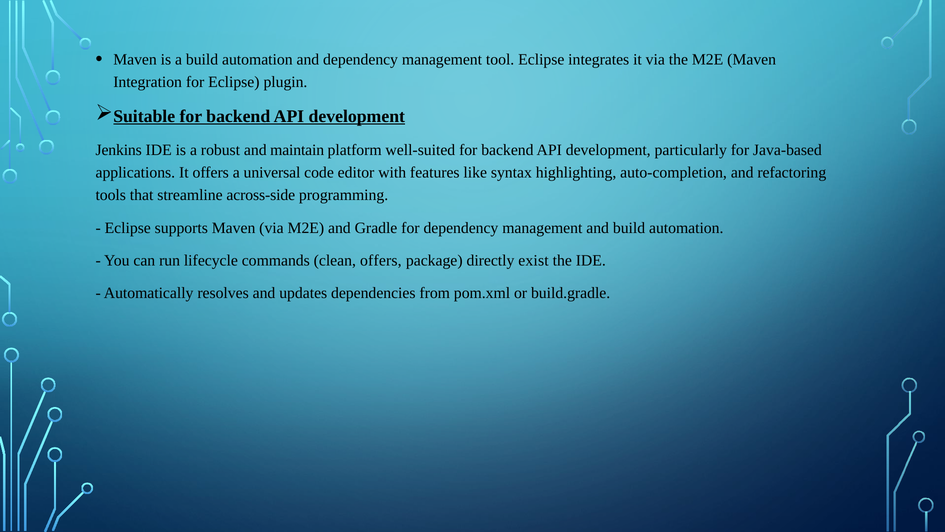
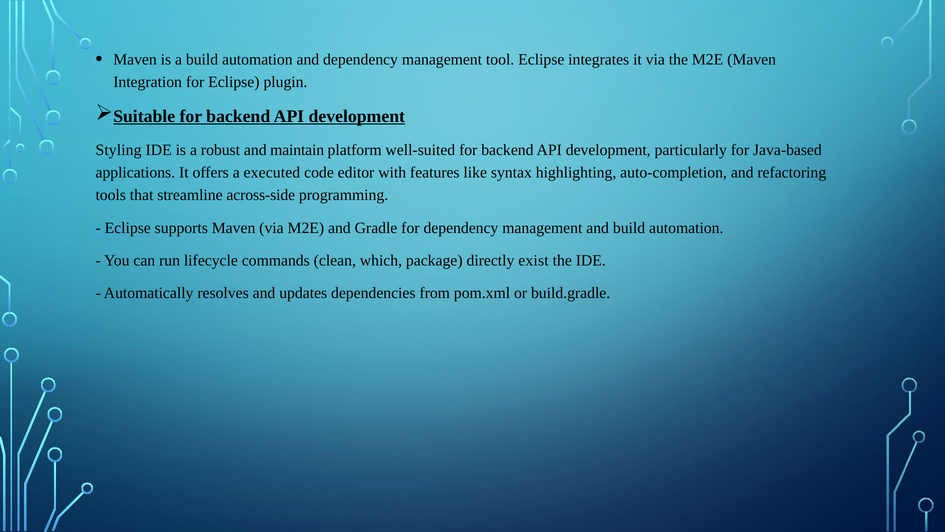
Jenkins: Jenkins -> Styling
universal: universal -> executed
clean offers: offers -> which
